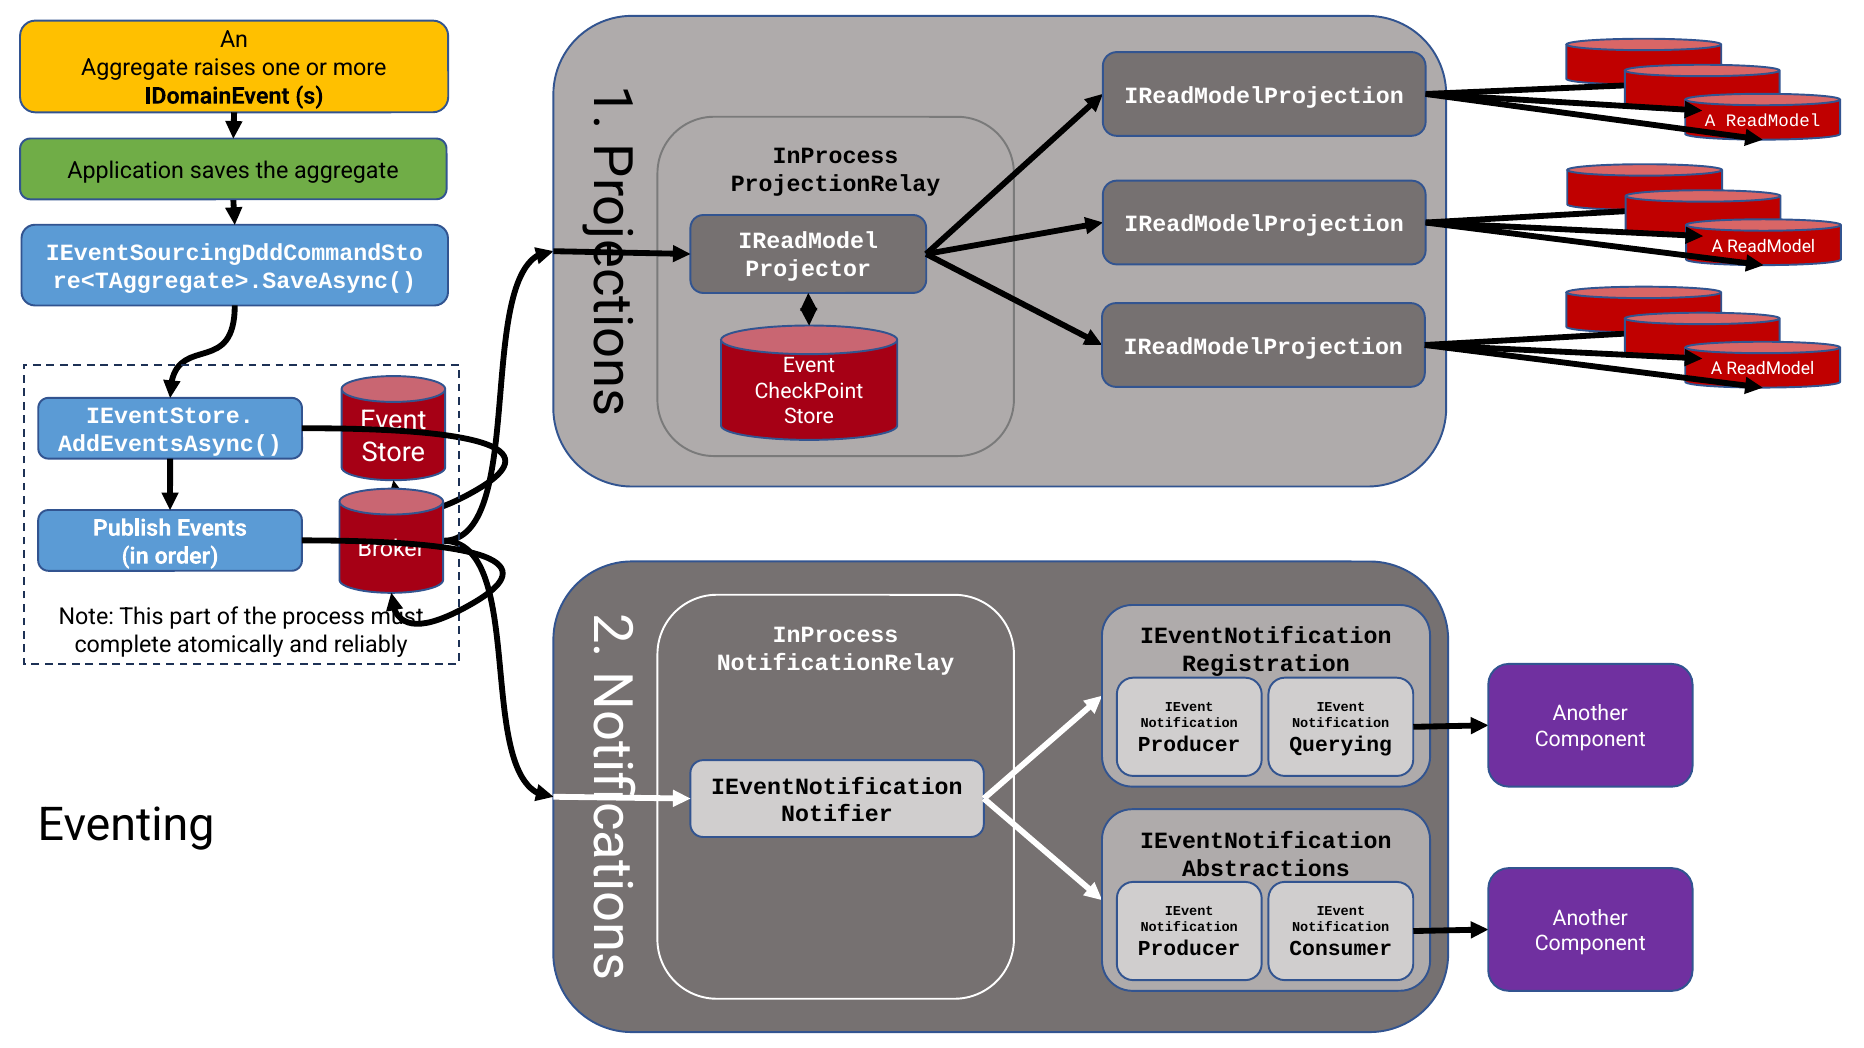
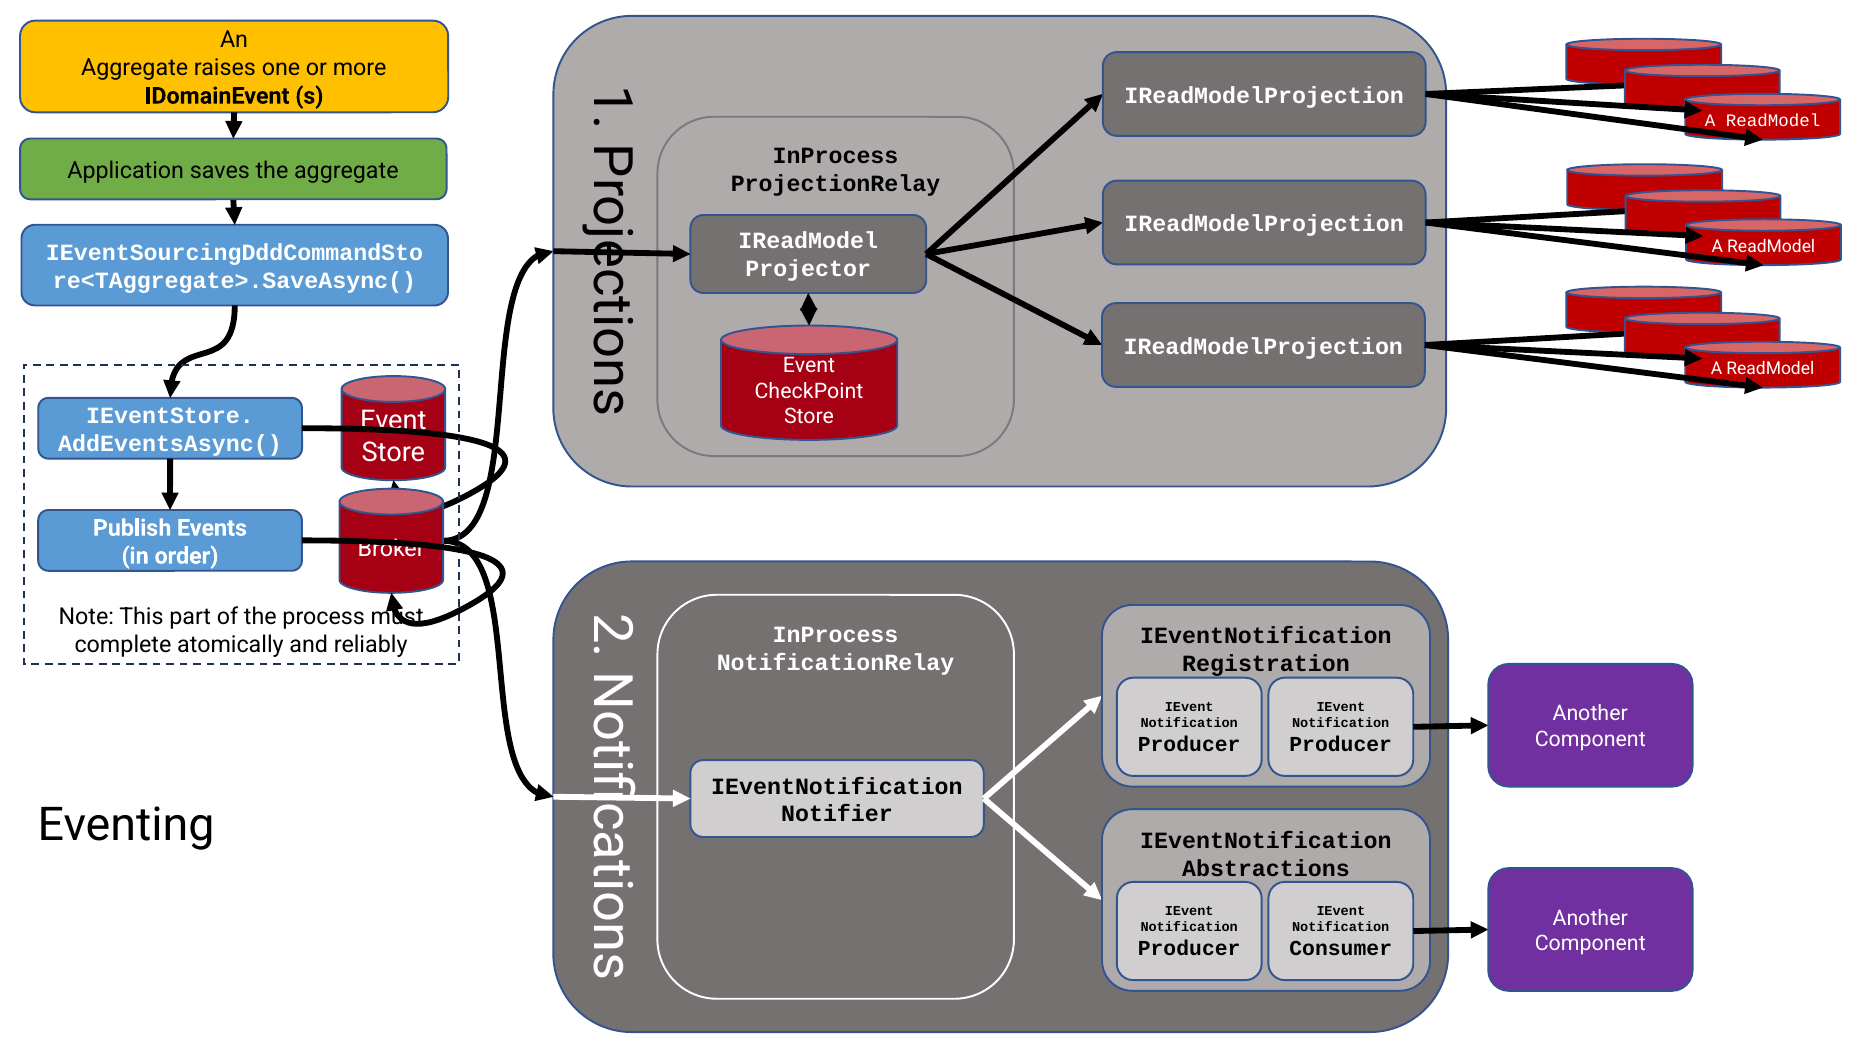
Querying at (1341, 745): Querying -> Producer
